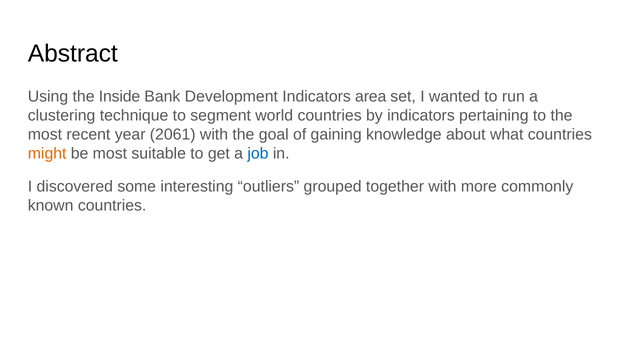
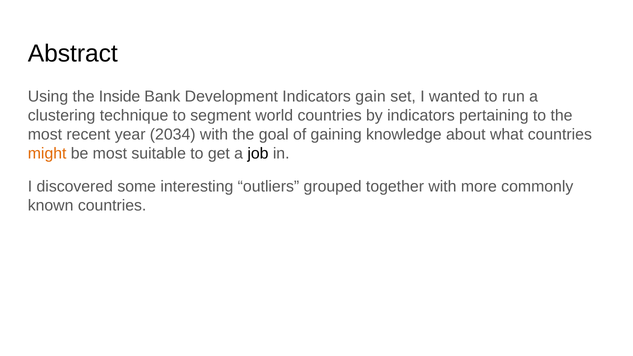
area: area -> gain
2061: 2061 -> 2034
job colour: blue -> black
